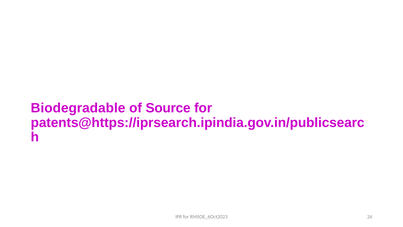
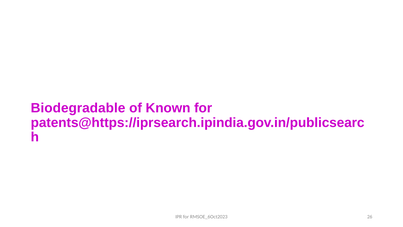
Source: Source -> Known
